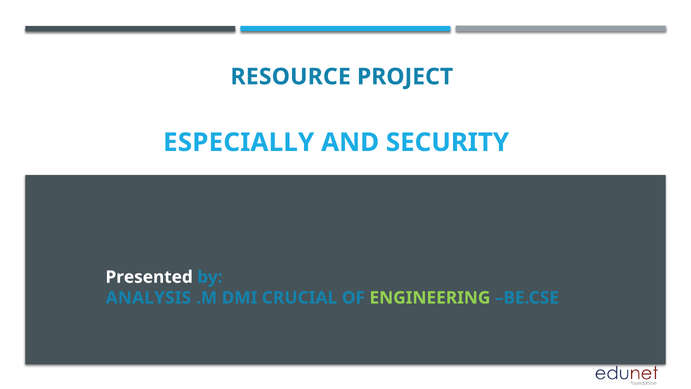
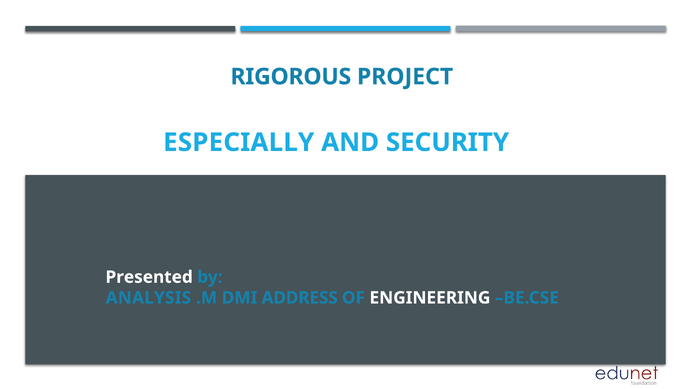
RESOURCE: RESOURCE -> RIGOROUS
CRUCIAL: CRUCIAL -> ADDRESS
ENGINEERING colour: light green -> white
